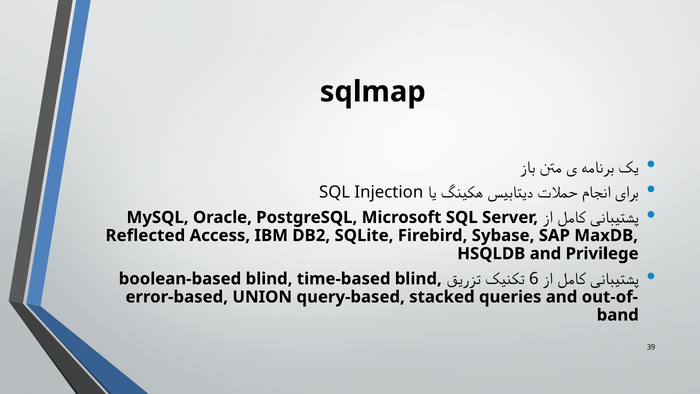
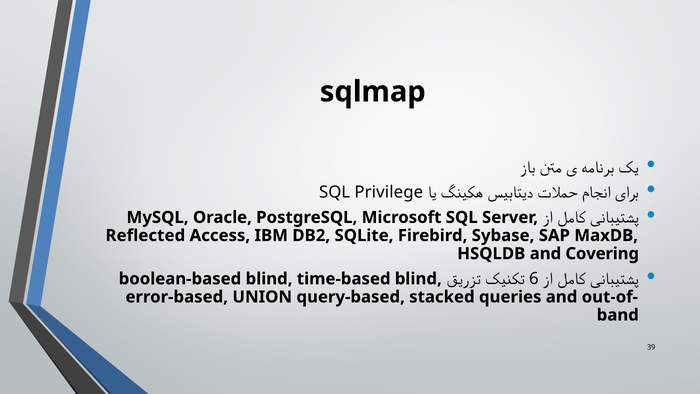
Injection: Injection -> Privilege
Privilege: Privilege -> Covering
